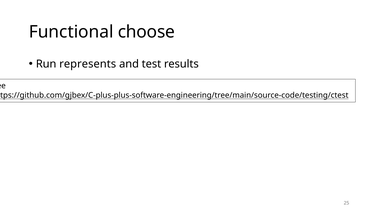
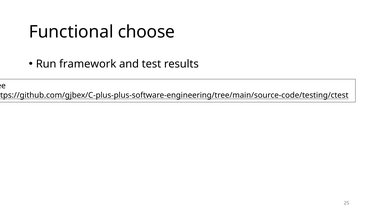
represents: represents -> framework
